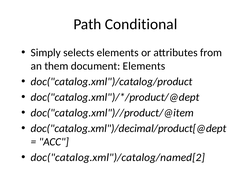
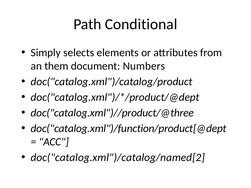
document Elements: Elements -> Numbers
doc("catalog.xml")//product/@item: doc("catalog.xml")//product/@item -> doc("catalog.xml")//product/@three
doc("catalog.xml")/decimal/product[@dept: doc("catalog.xml")/decimal/product[@dept -> doc("catalog.xml")/function/product[@dept
